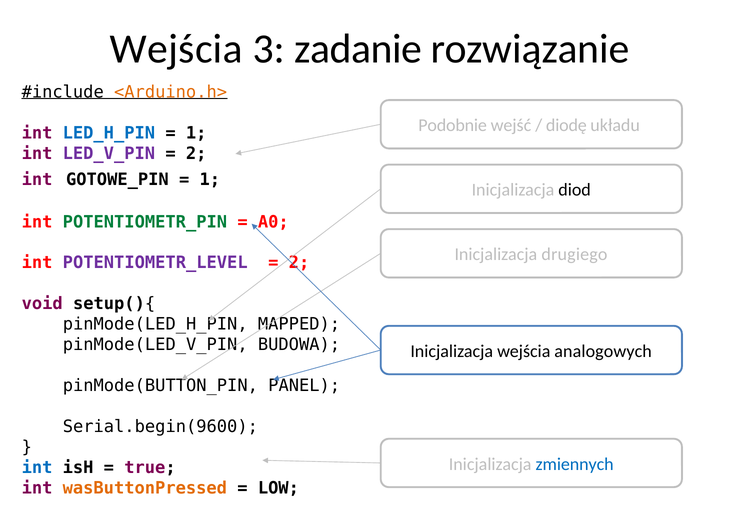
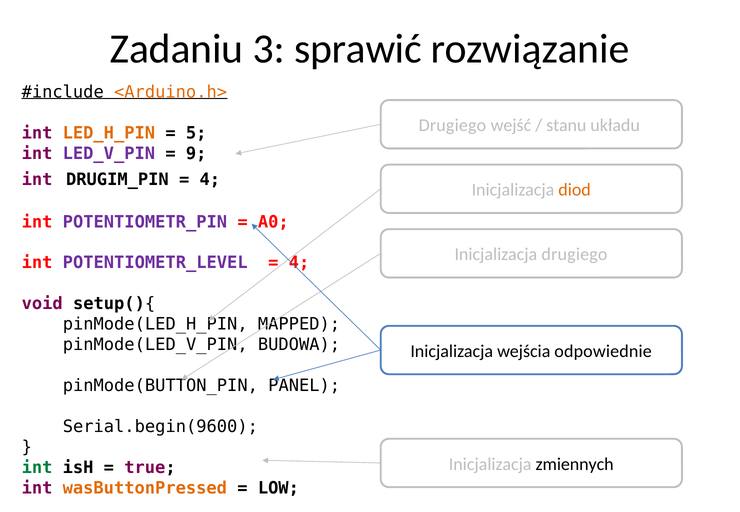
Wejścia at (176, 49): Wejścia -> Zadaniu
zadanie: zadanie -> sprawić
Podobnie at (453, 126): Podobnie -> Drugiego
diodę: diodę -> stanu
LED_H_PIN colour: blue -> orange
1 at (196, 133): 1 -> 5
2 at (196, 154): 2 -> 9
GOTOWE_PIN: GOTOWE_PIN -> DRUGIM_PIN
1 at (210, 180): 1 -> 4
diod colour: black -> orange
POTENTIOMETR_PIN colour: green -> purple
2 at (299, 263): 2 -> 4
analogowych: analogowych -> odpowiednie
zmiennych colour: blue -> black
int at (37, 468) colour: blue -> green
